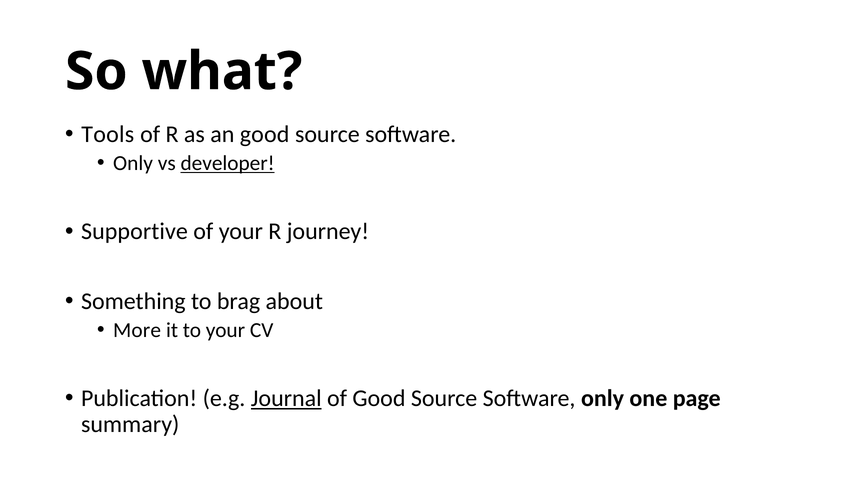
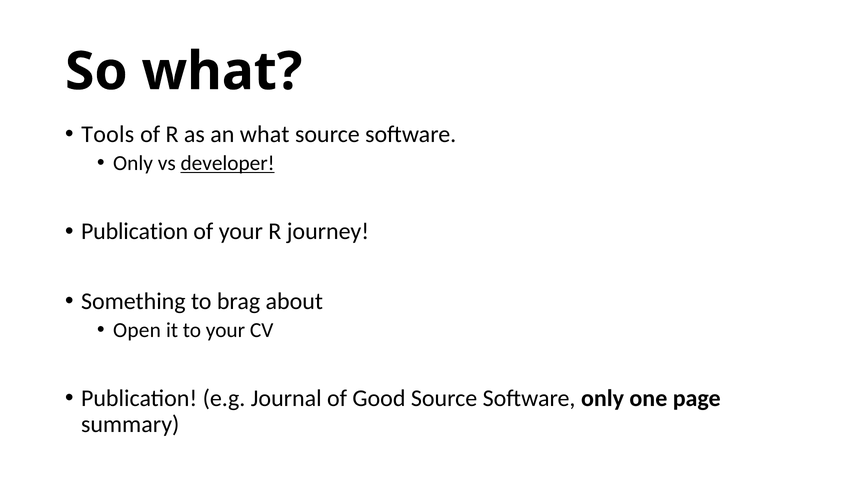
an good: good -> what
Supportive at (134, 231): Supportive -> Publication
More: More -> Open
Journal underline: present -> none
